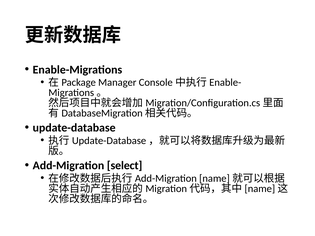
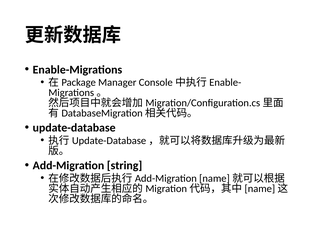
select: select -> string
